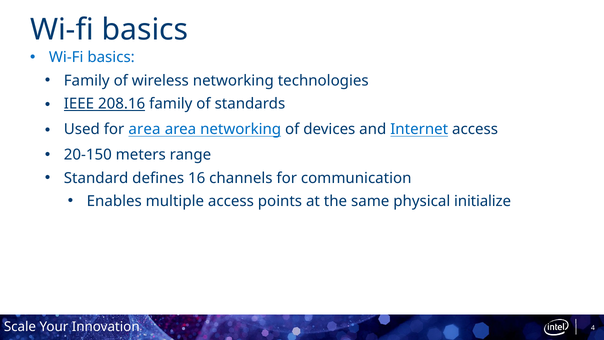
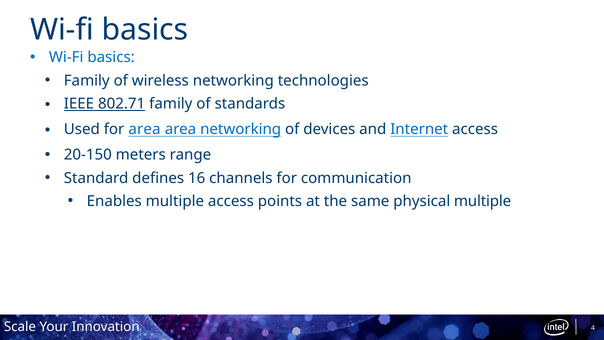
208.16: 208.16 -> 802.71
physical initialize: initialize -> multiple
